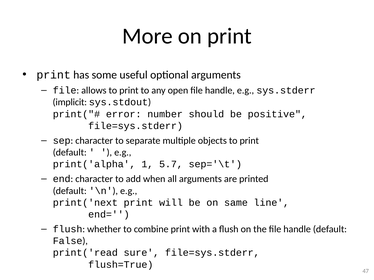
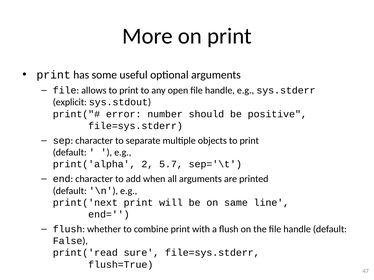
implicit: implicit -> explicit
1: 1 -> 2
